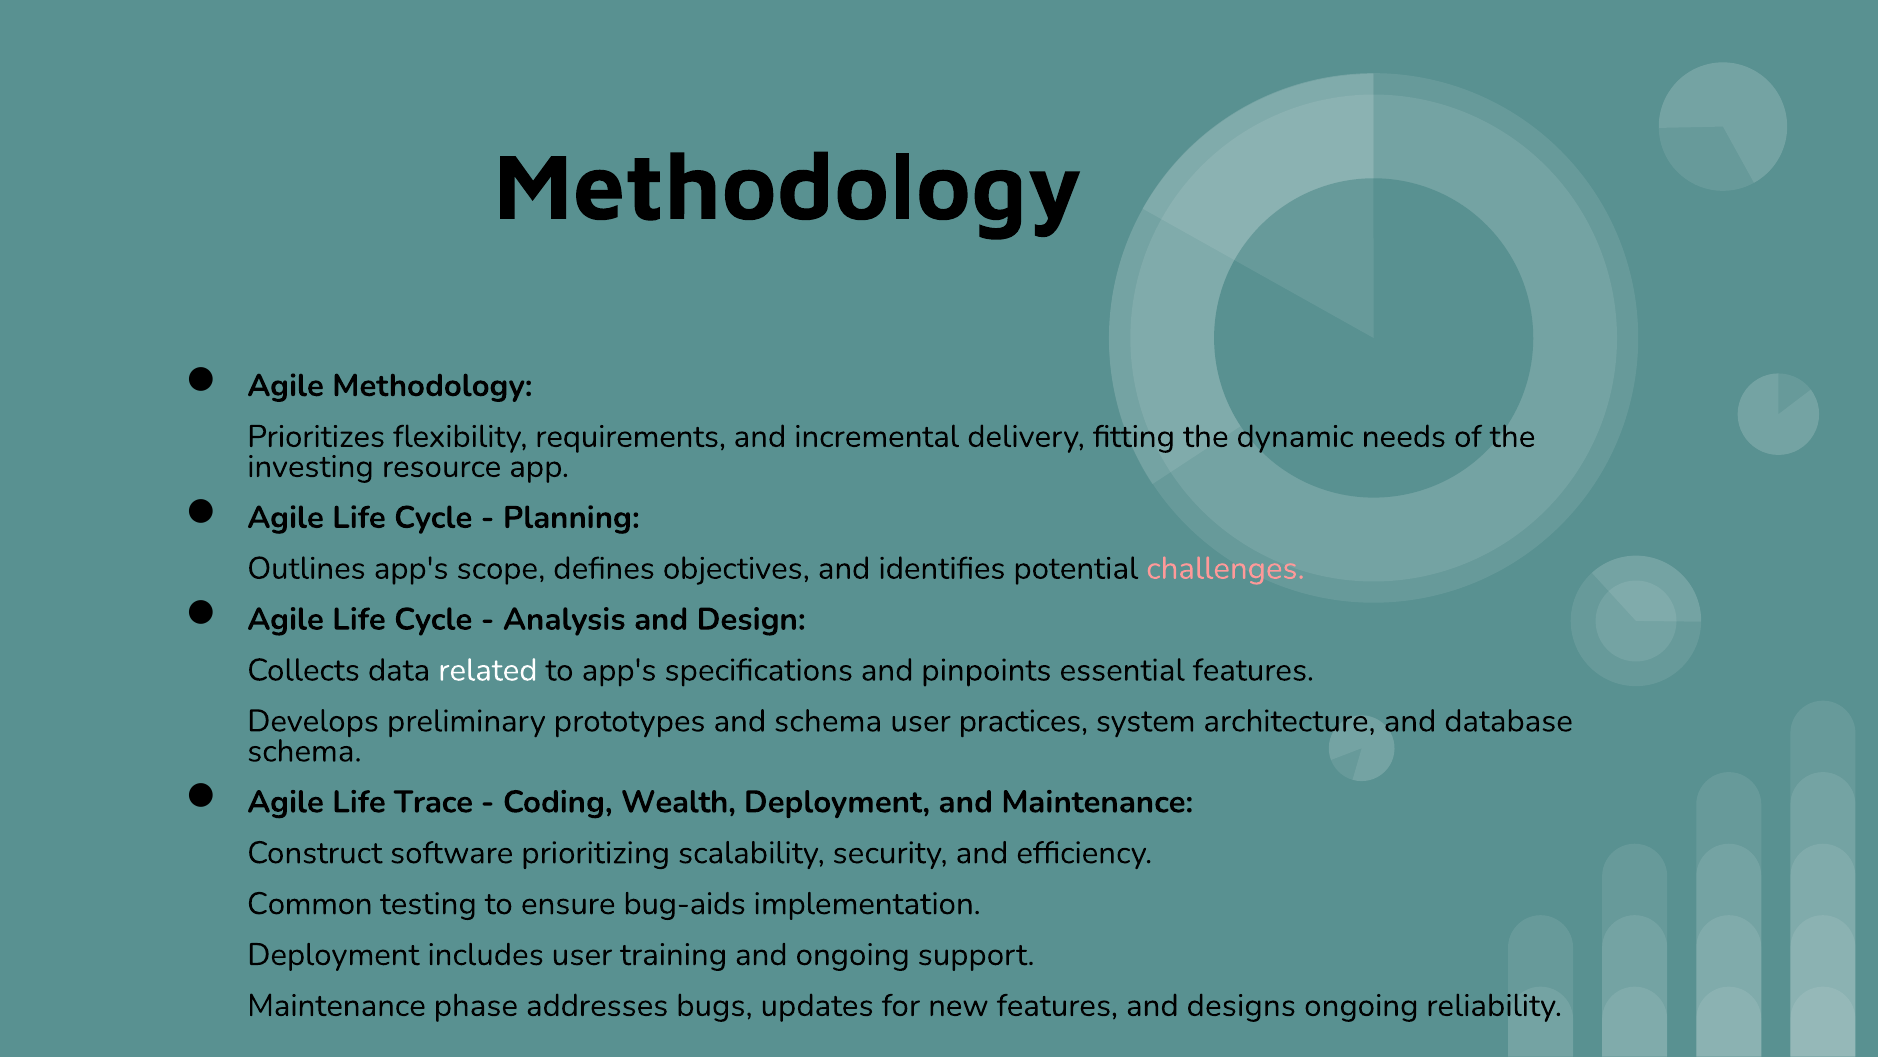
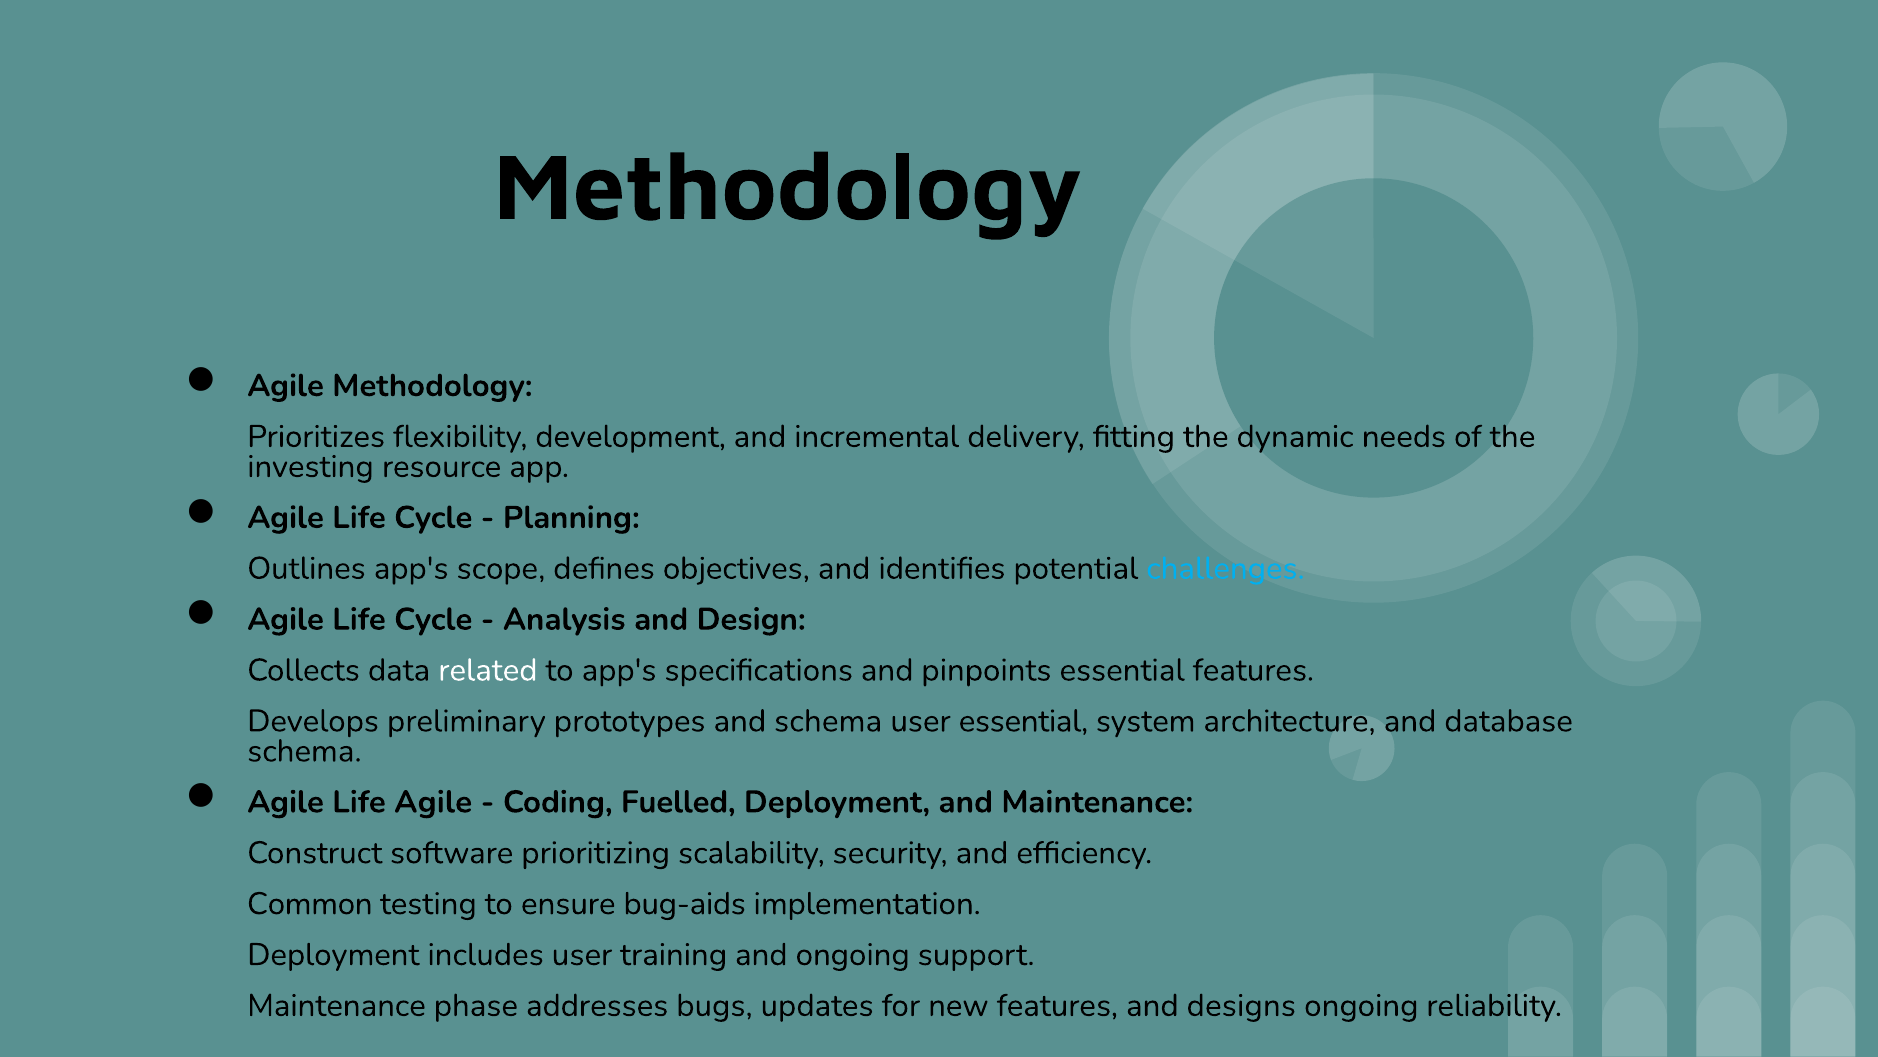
requirements: requirements -> development
challenges colour: pink -> light blue
user practices: practices -> essential
Life Trace: Trace -> Agile
Wealth: Wealth -> Fuelled
